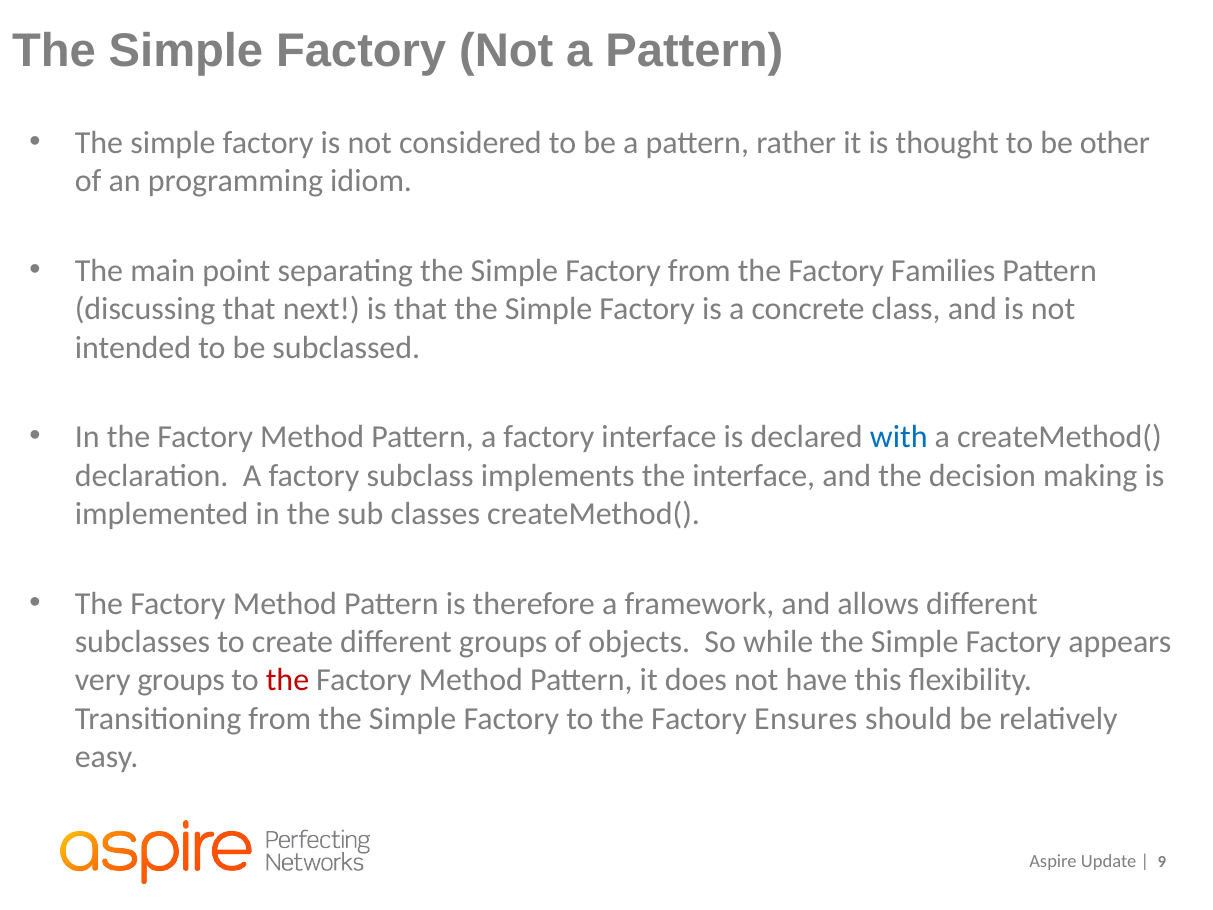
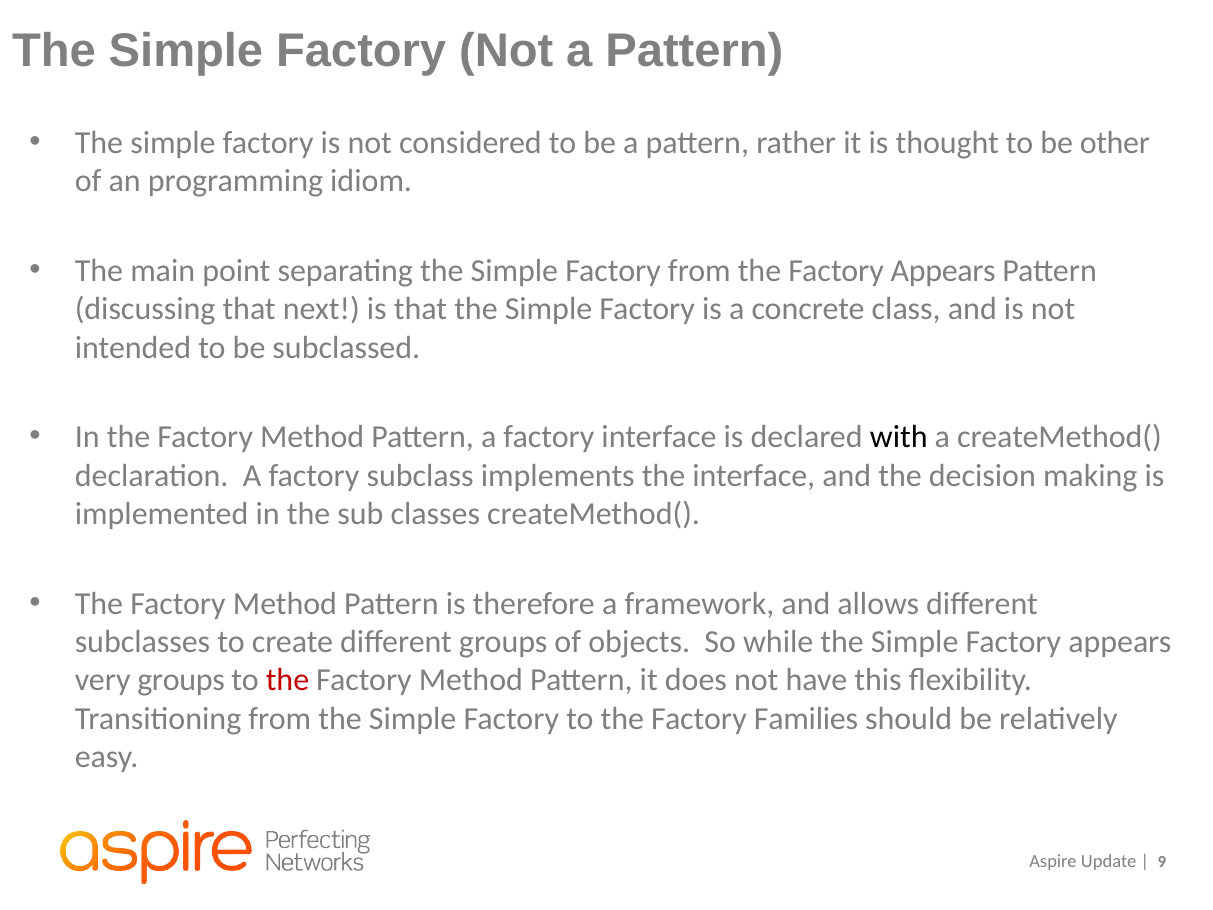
the Factory Families: Families -> Appears
with colour: blue -> black
Ensures: Ensures -> Families
